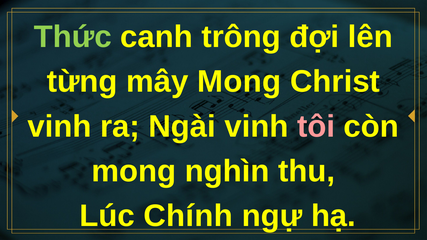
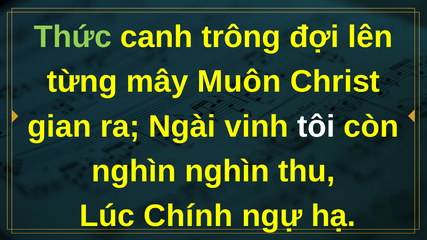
mây Mong: Mong -> Muôn
vinh at (60, 127): vinh -> gian
tôi colour: pink -> white
mong at (134, 171): mong -> nghìn
